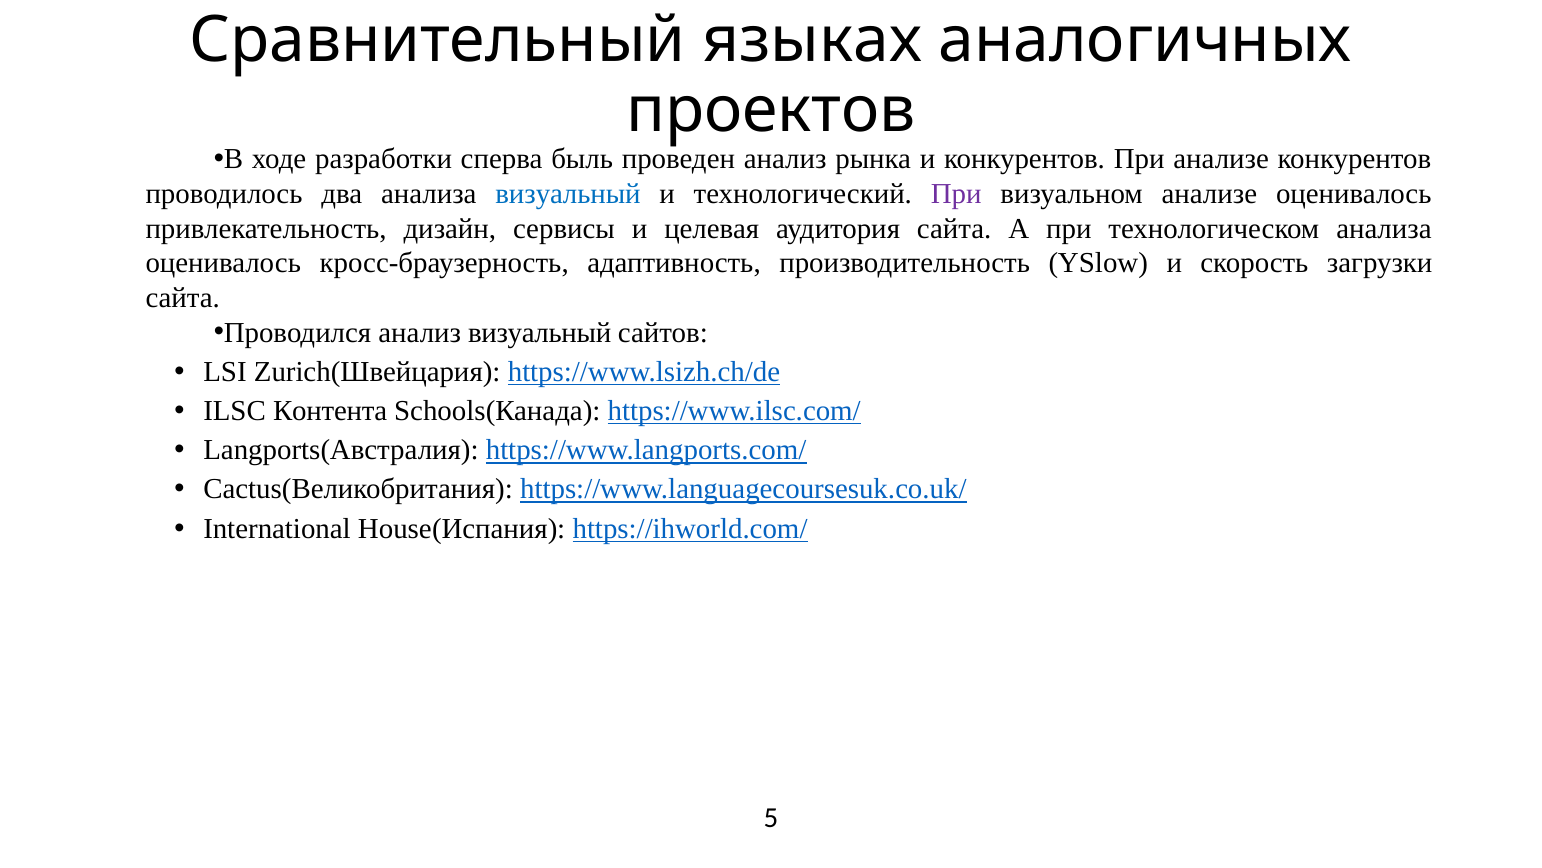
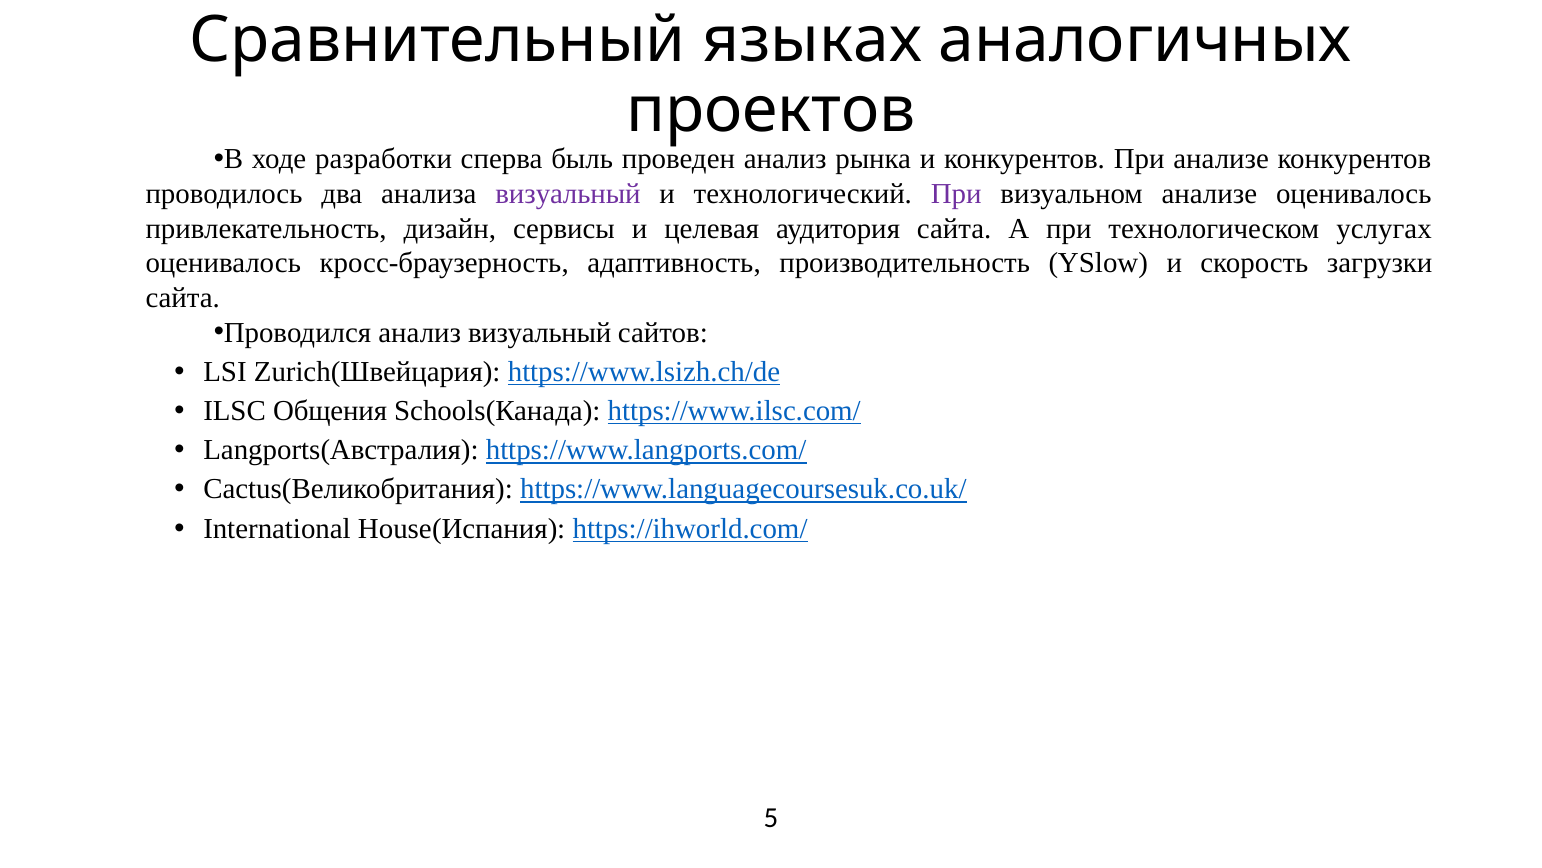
визуальный at (568, 194) colour: blue -> purple
технологическом анализа: анализа -> услугах
Контента: Контента -> Общения
